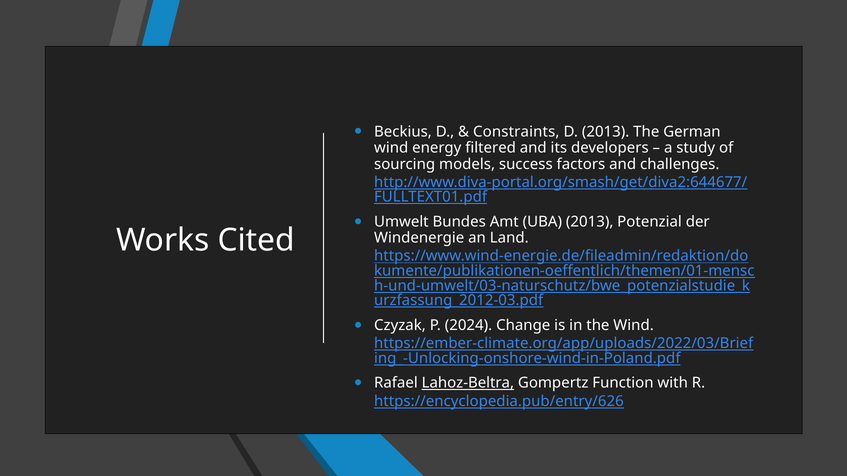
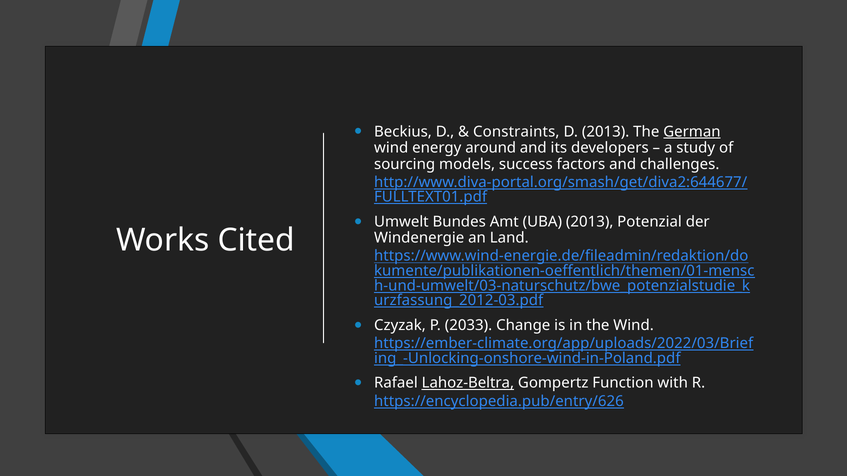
German underline: none -> present
filtered: filtered -> around
2024: 2024 -> 2033
